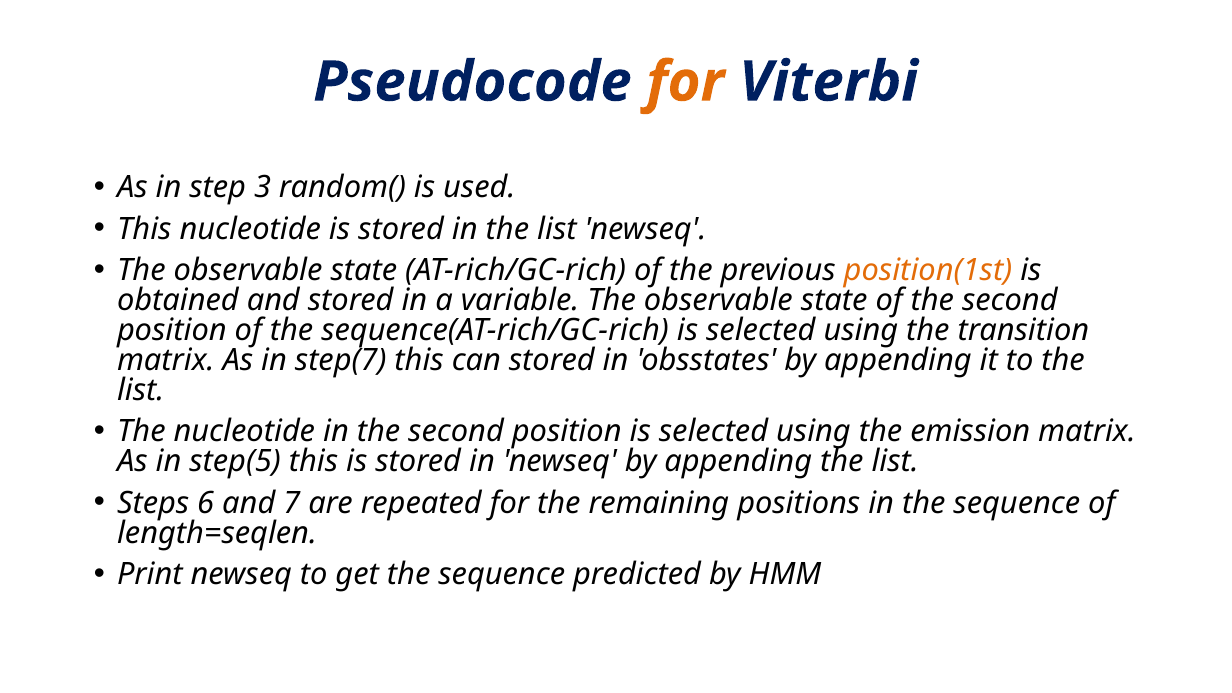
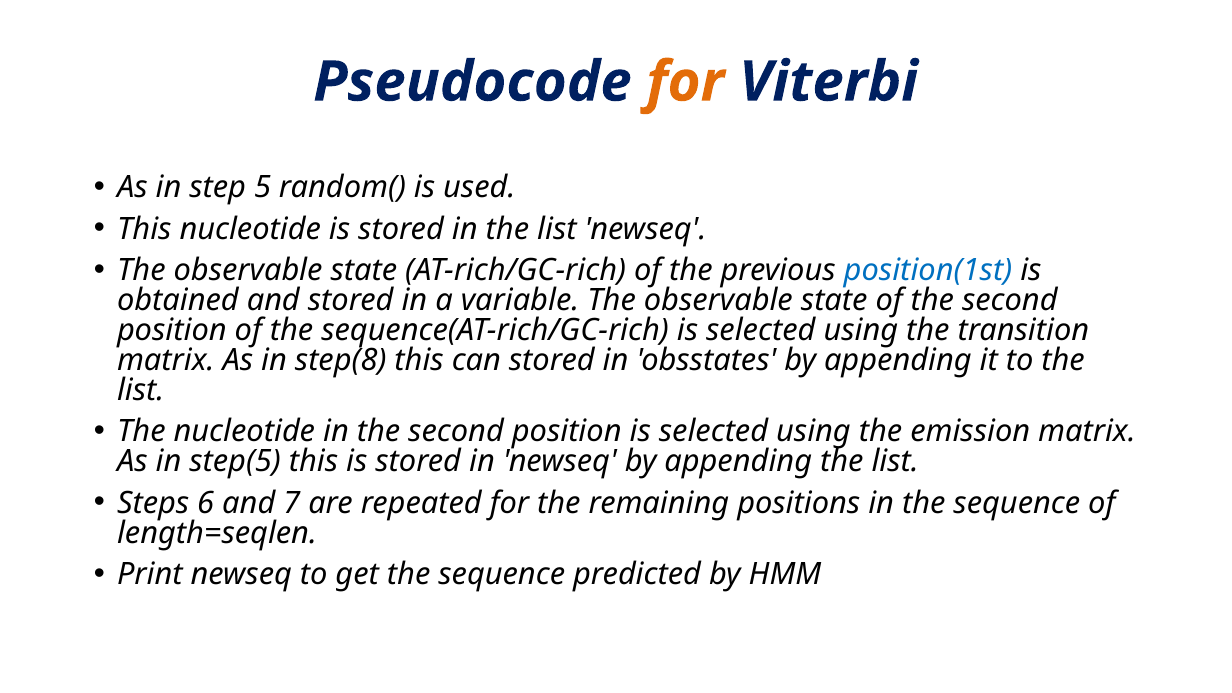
3: 3 -> 5
position(1st colour: orange -> blue
step(7: step(7 -> step(8
